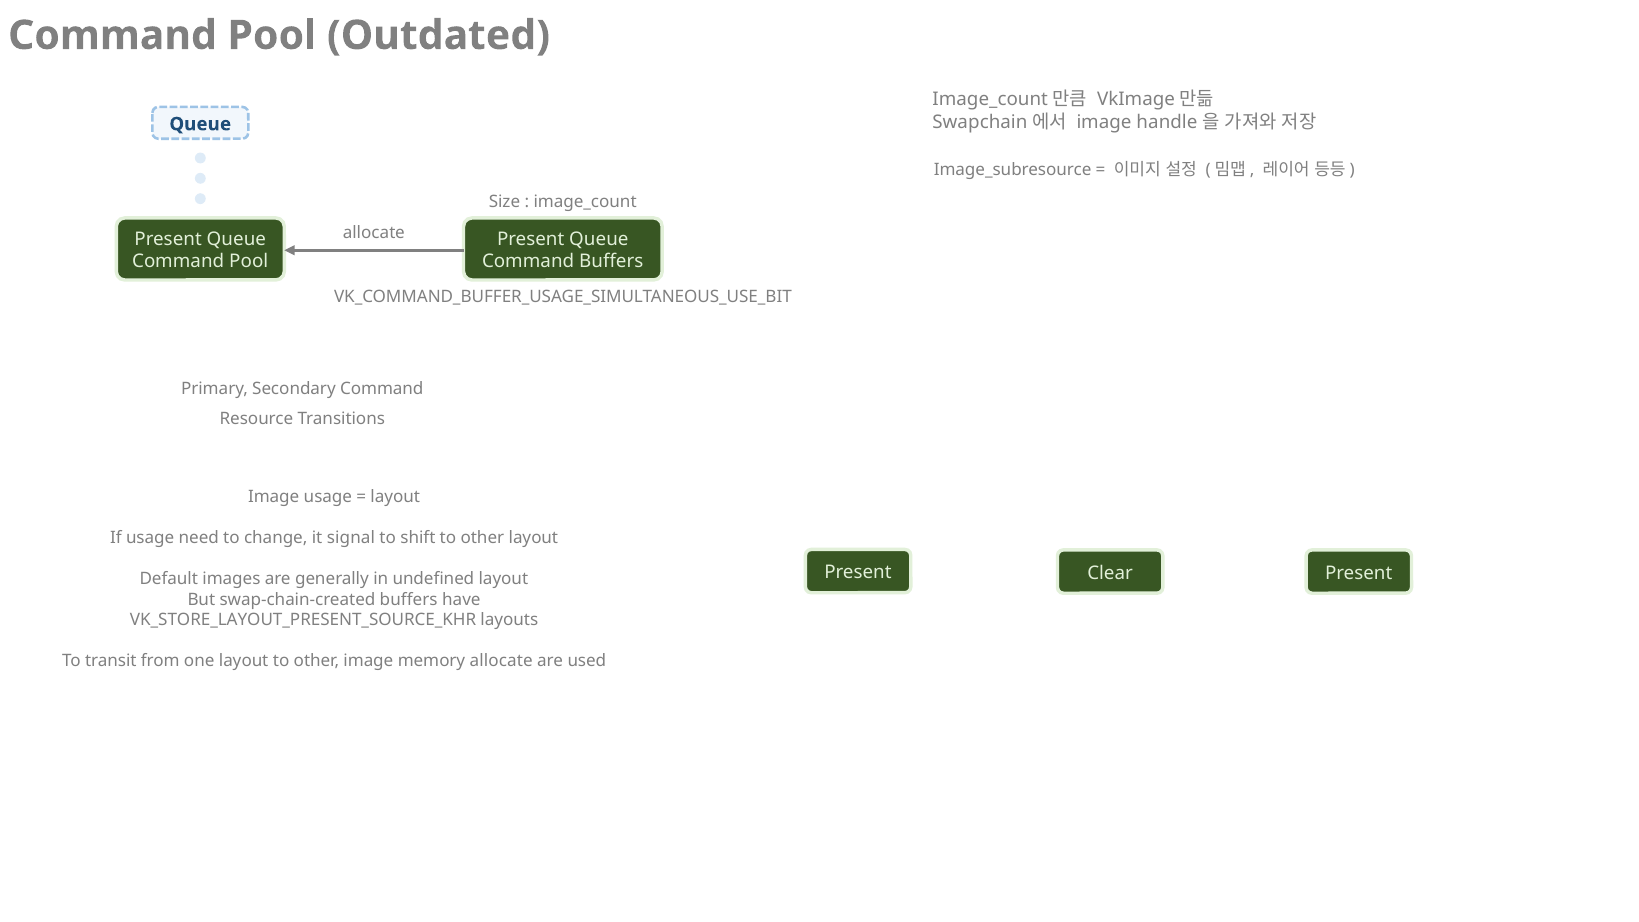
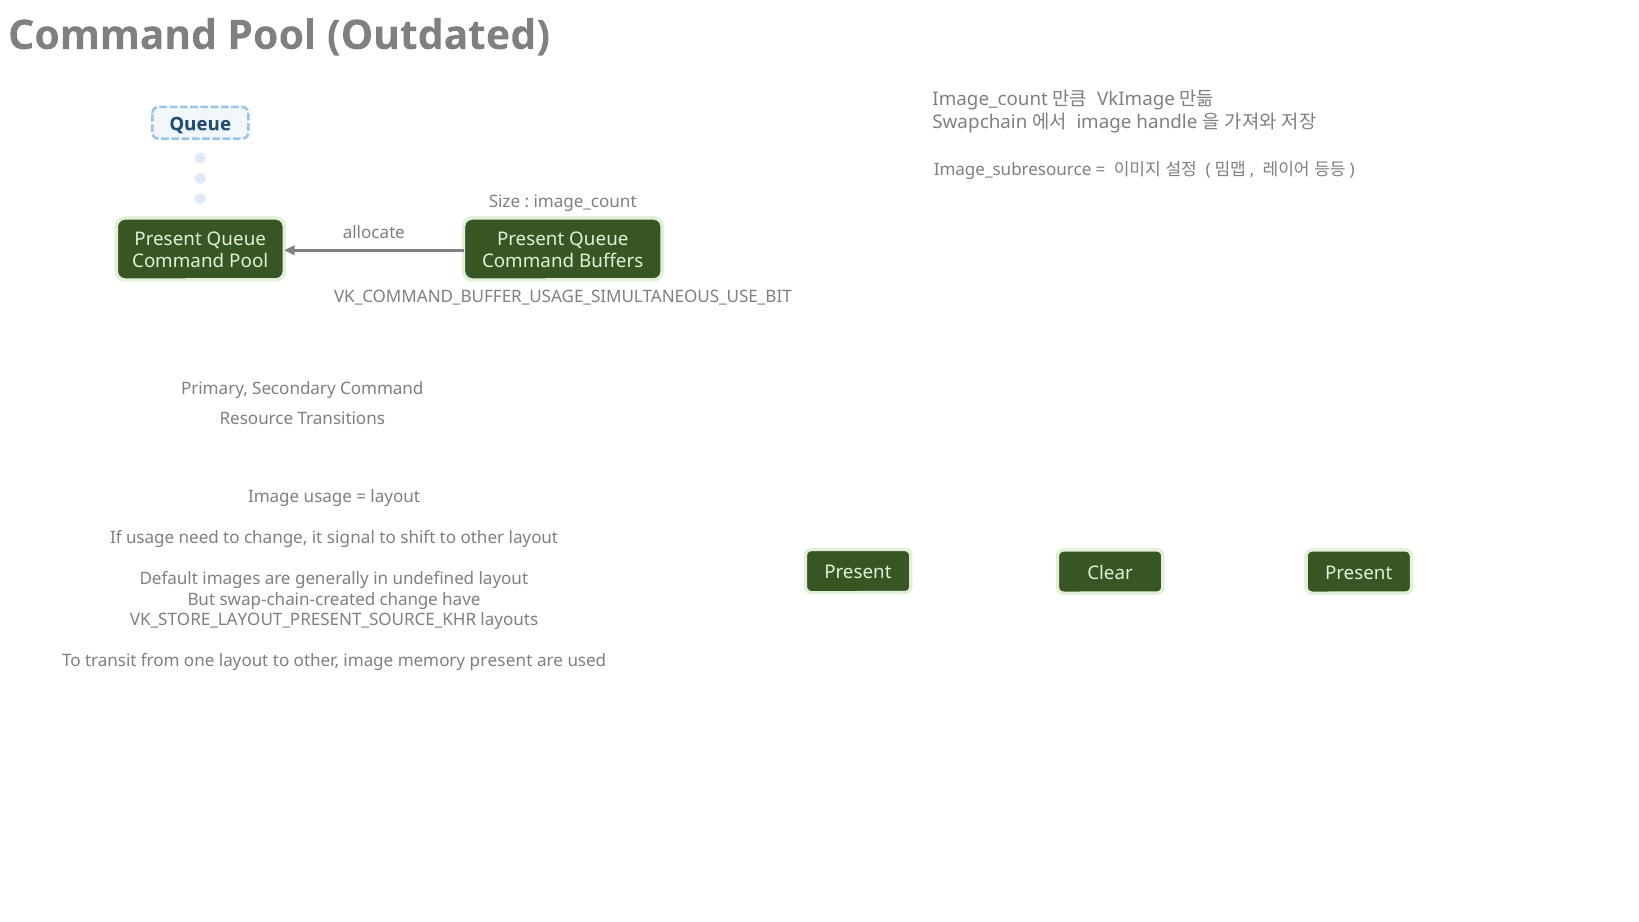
swap-chain-created buffers: buffers -> change
memory allocate: allocate -> present
